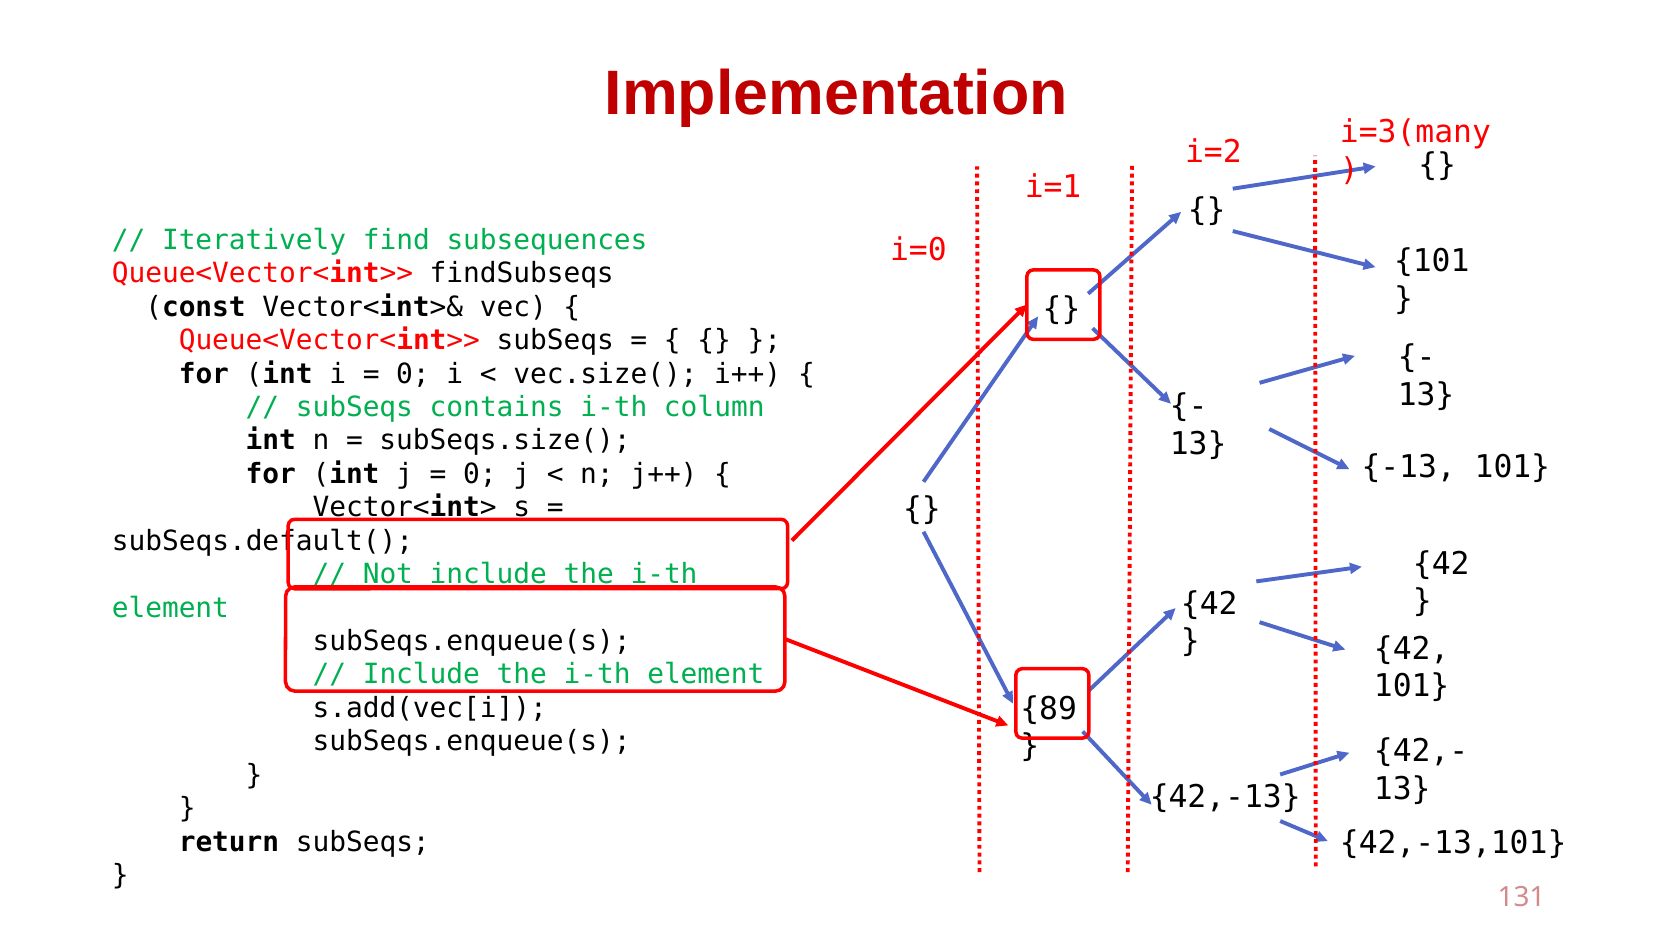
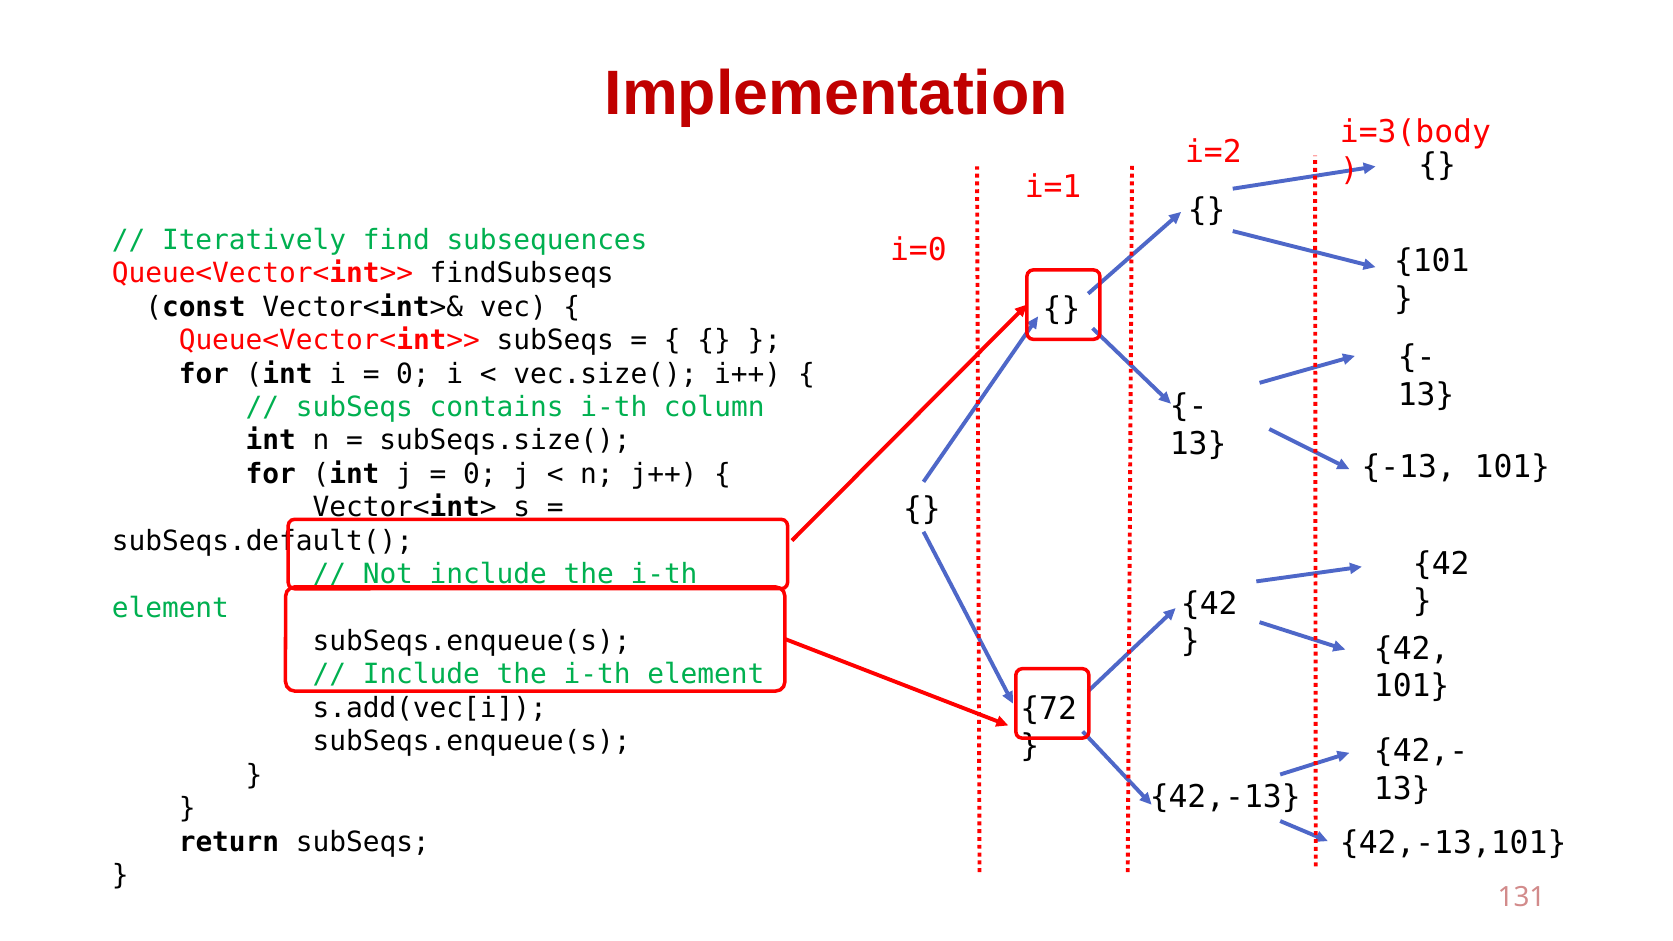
i=3(many: i=3(many -> i=3(body
89: 89 -> 72
